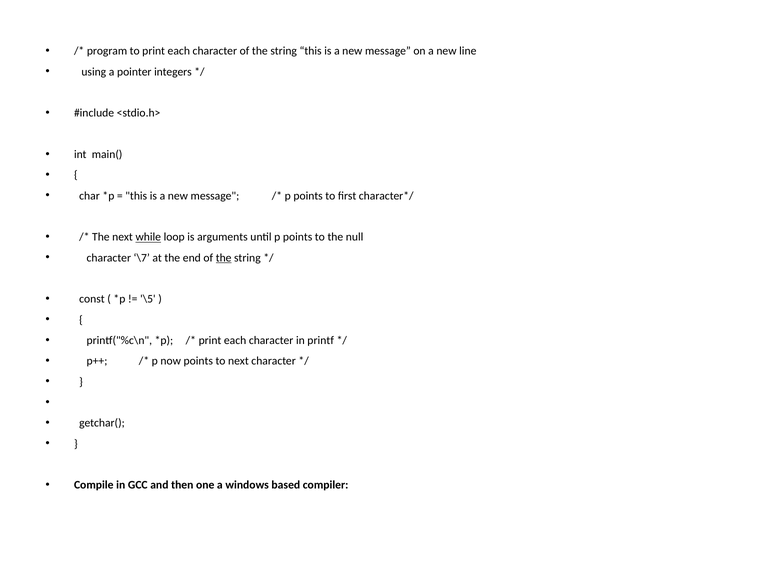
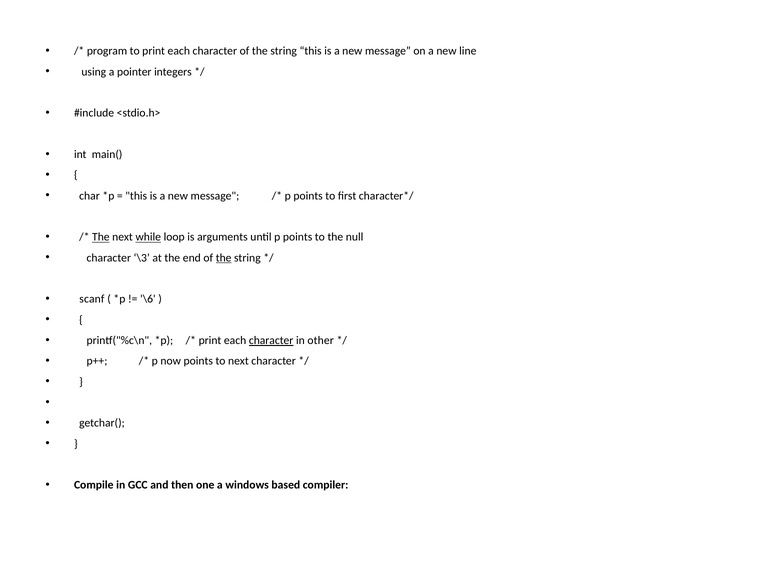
The at (101, 237) underline: none -> present
\7: \7 -> \3
const: const -> scanf
\5: \5 -> \6
character at (271, 341) underline: none -> present
printf: printf -> other
